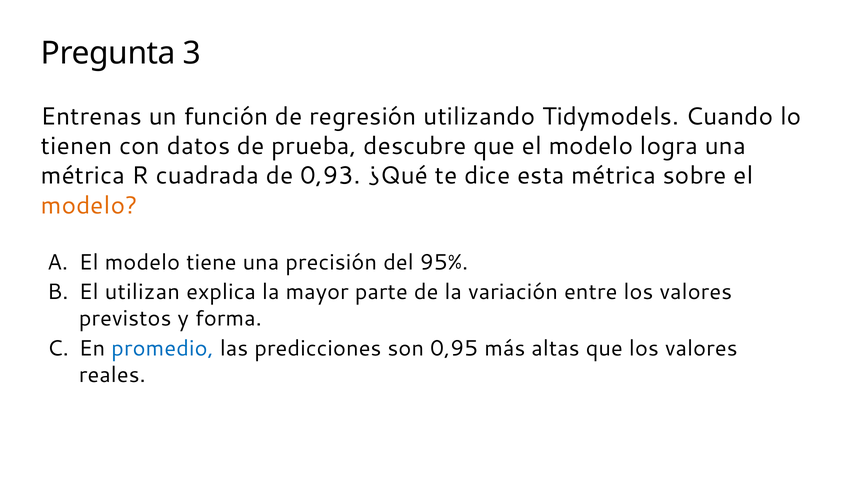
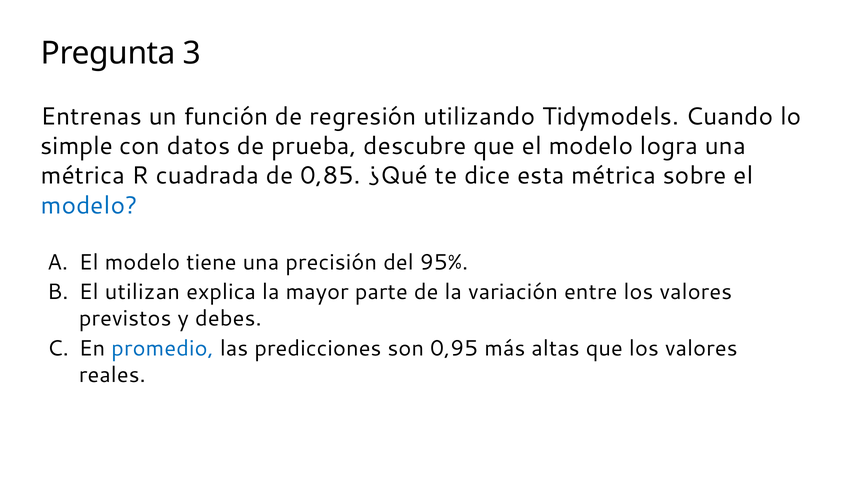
tienen: tienen -> simple
0,93: 0,93 -> 0,85
modelo at (89, 205) colour: orange -> blue
forma: forma -> debes
